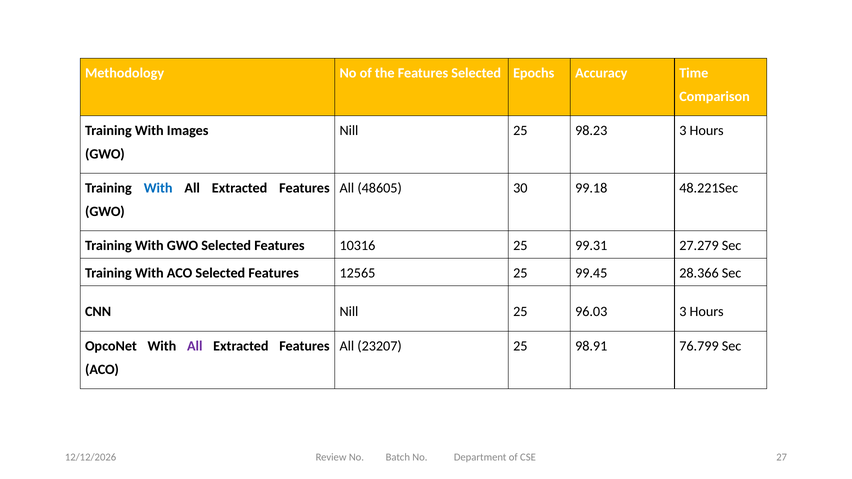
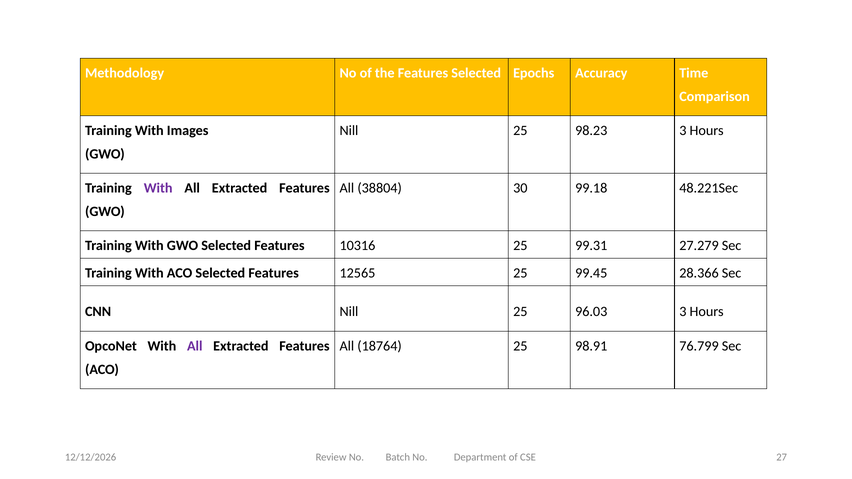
With at (158, 188) colour: blue -> purple
48605: 48605 -> 38804
23207: 23207 -> 18764
